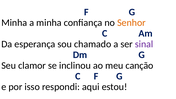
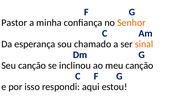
Minha at (14, 23): Minha -> Pastor
sinal colour: purple -> orange
Seu clamor: clamor -> canção
